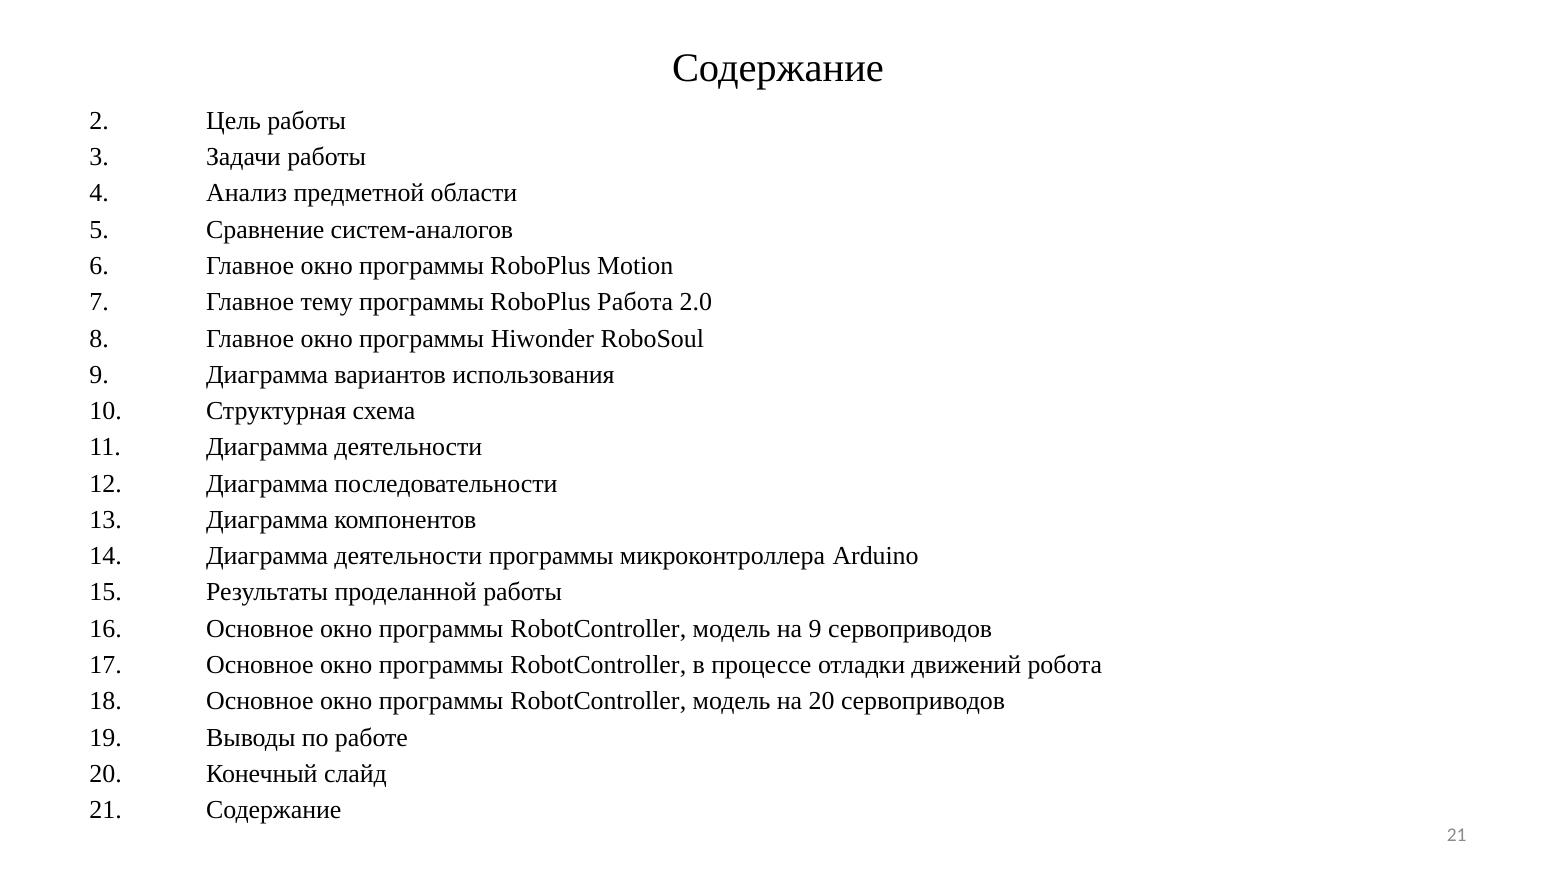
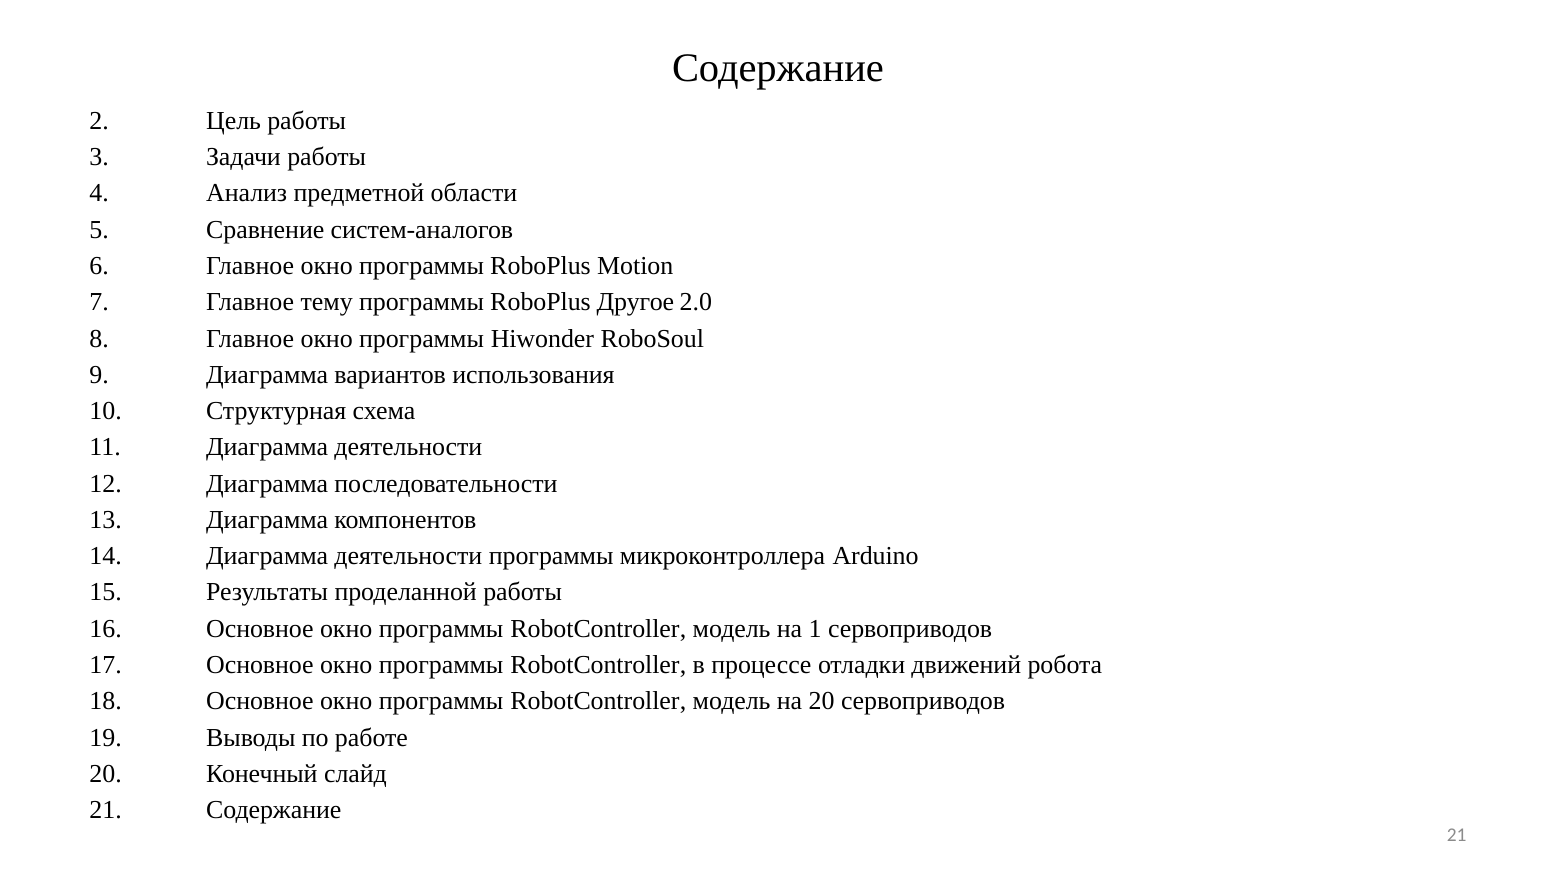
Работа: Работа -> Другое
на 9: 9 -> 1
